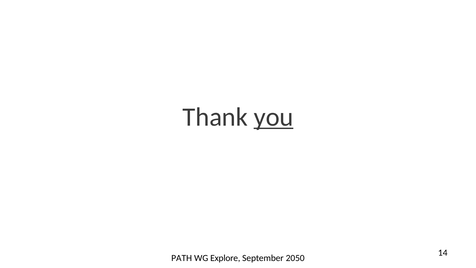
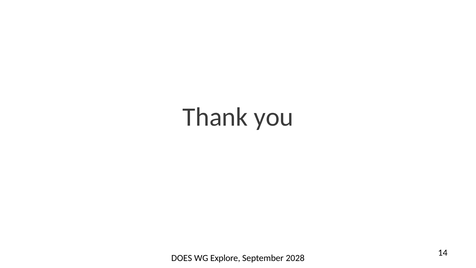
you underline: present -> none
PATH: PATH -> DOES
2050: 2050 -> 2028
